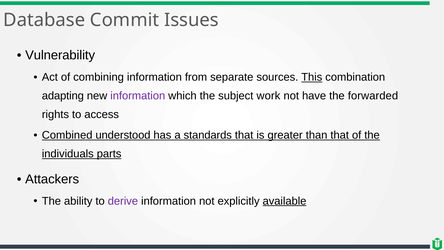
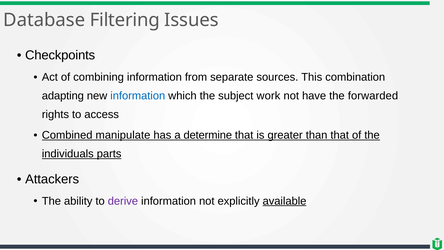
Commit: Commit -> Filtering
Vulnerability: Vulnerability -> Checkpoints
This underline: present -> none
information at (138, 96) colour: purple -> blue
understood: understood -> manipulate
standards: standards -> determine
